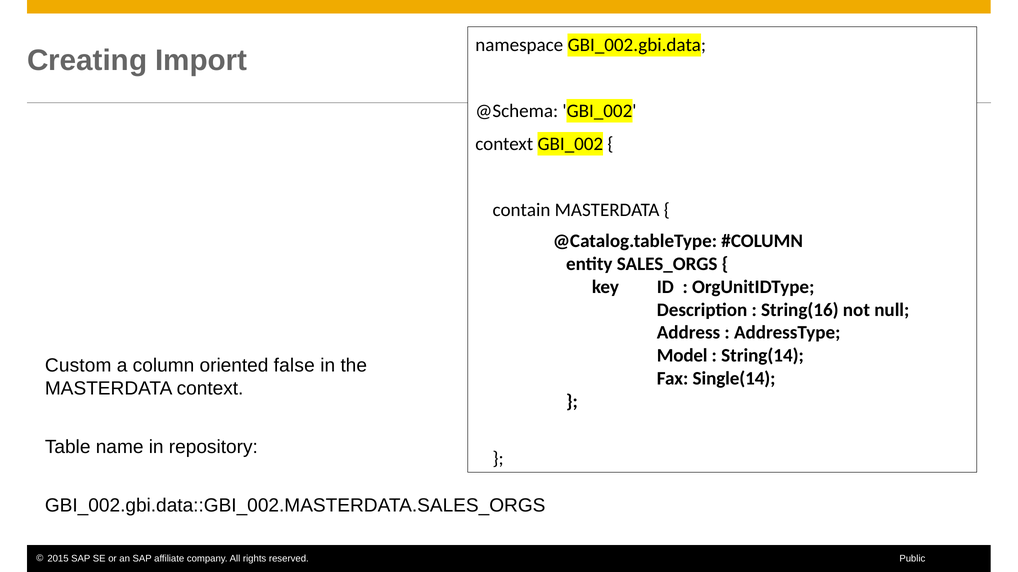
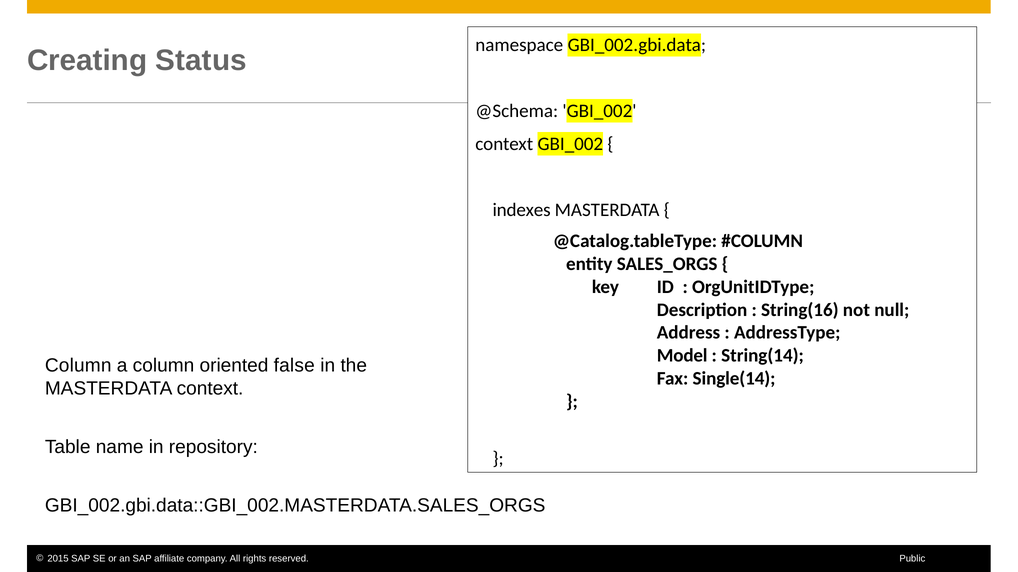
Import: Import -> Status
contain: contain -> indexes
Custom at (78, 366): Custom -> Column
